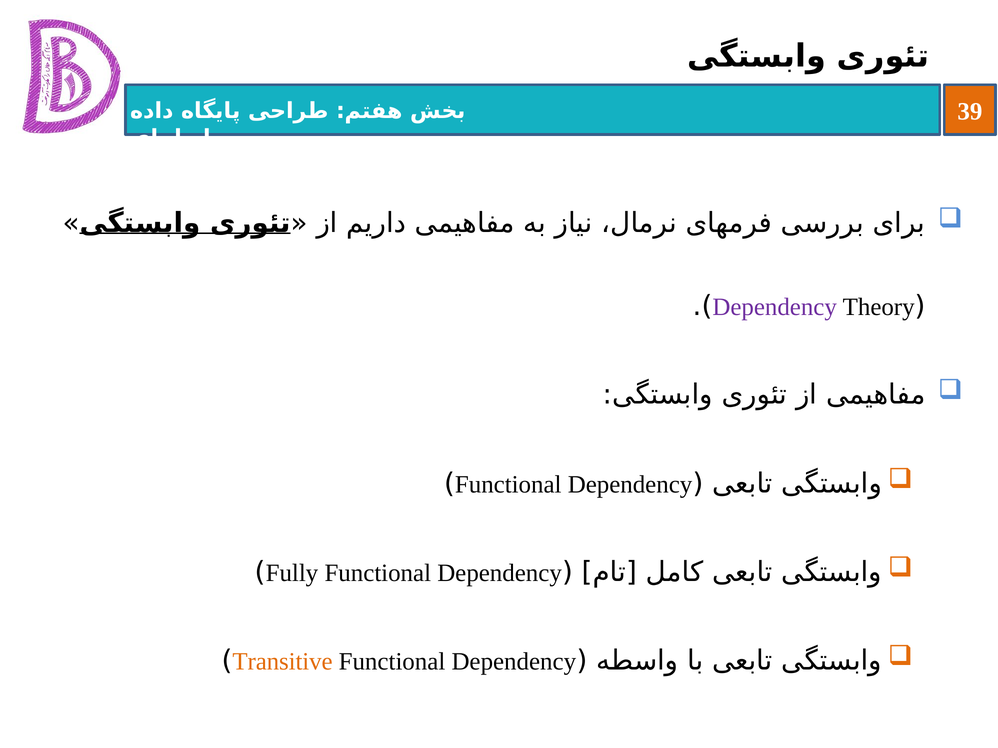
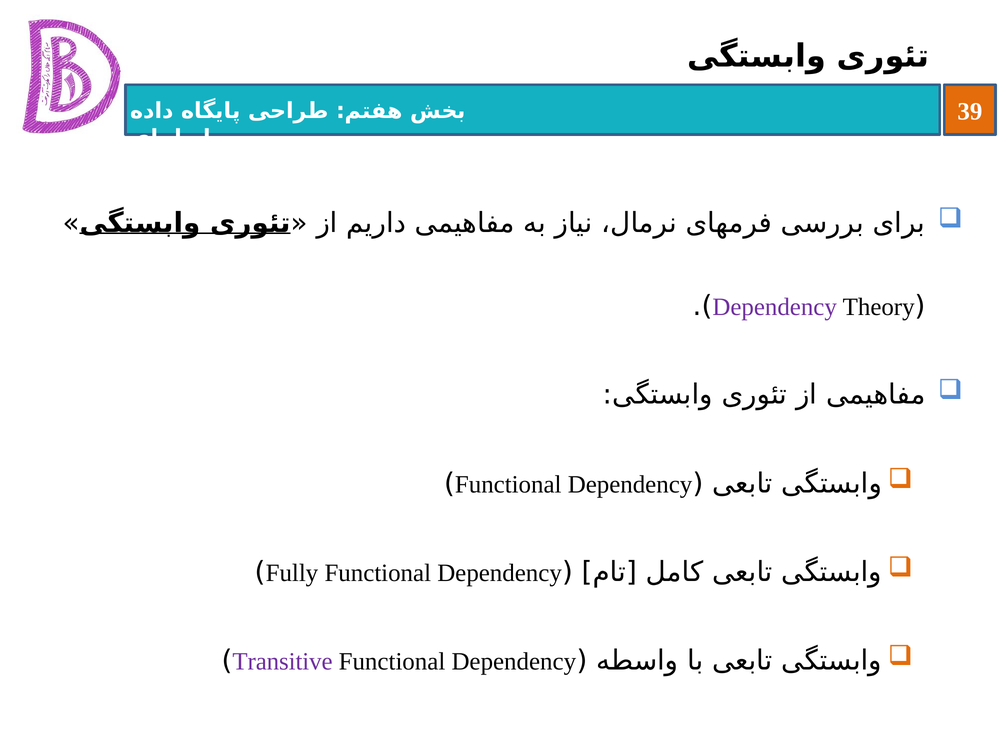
Transitive colour: orange -> purple
